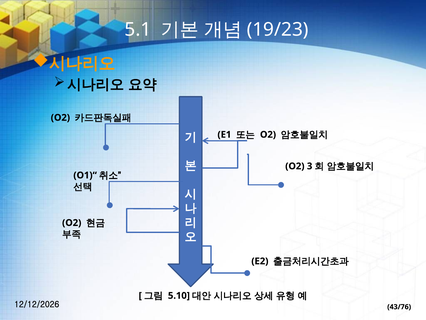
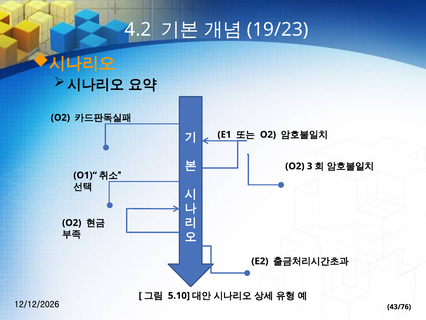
5.1: 5.1 -> 4.2
